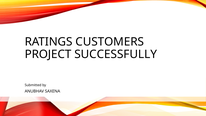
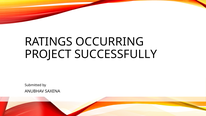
CUSTOMERS: CUSTOMERS -> OCCURRING
